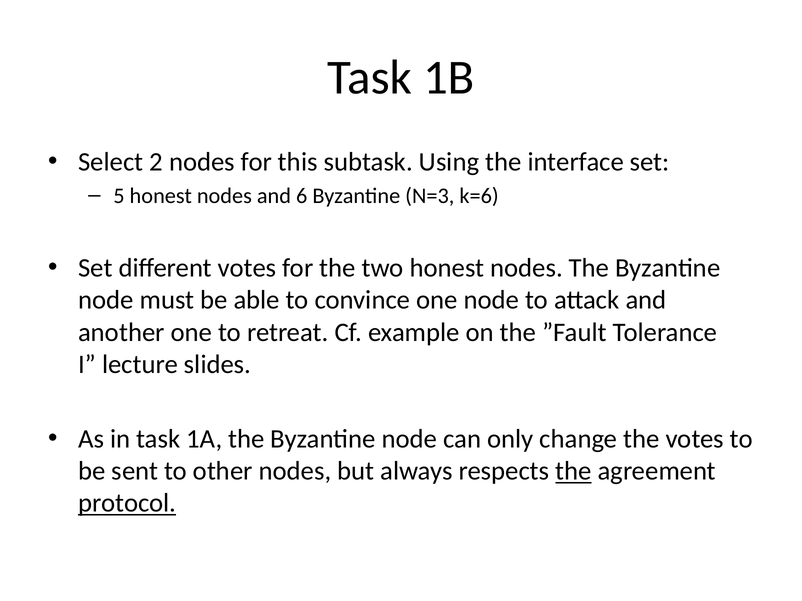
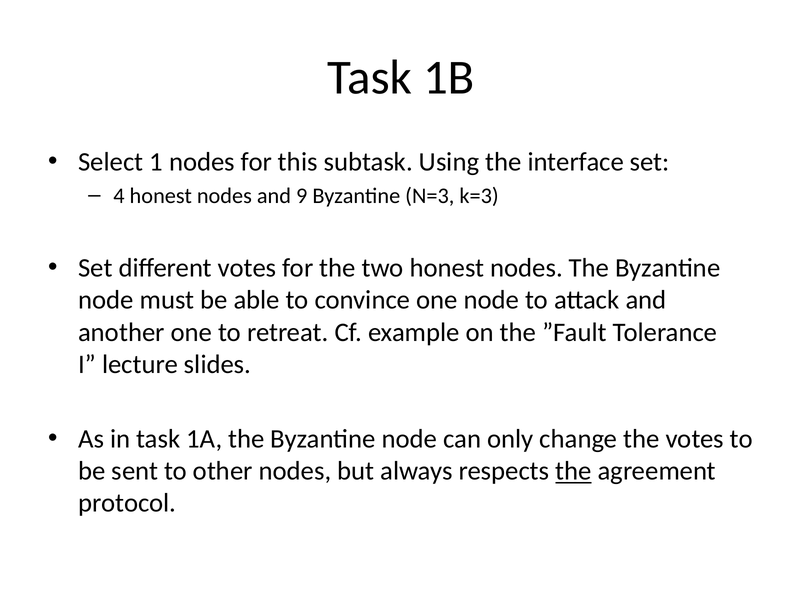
2: 2 -> 1
5: 5 -> 4
6: 6 -> 9
k=6: k=6 -> k=3
protocol underline: present -> none
